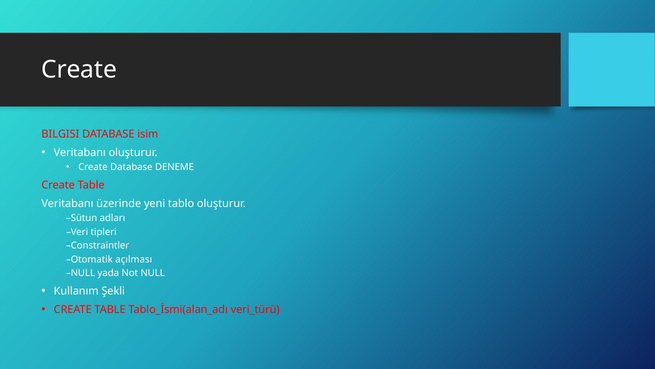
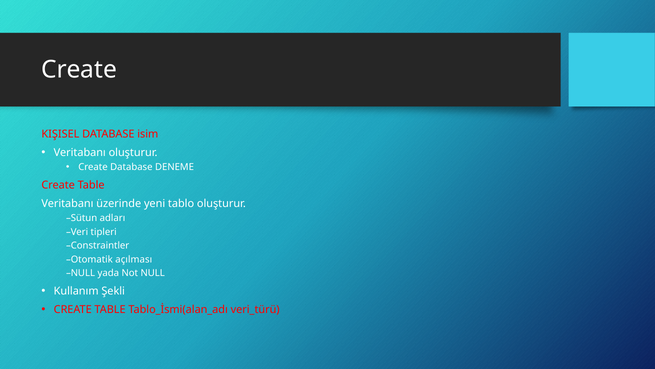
BILGISI: BILGISI -> KIŞISEL
